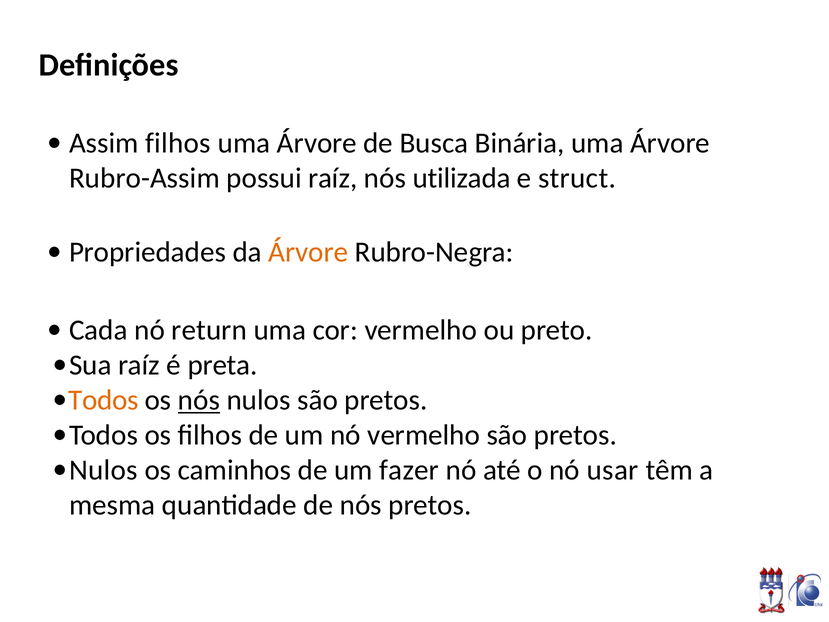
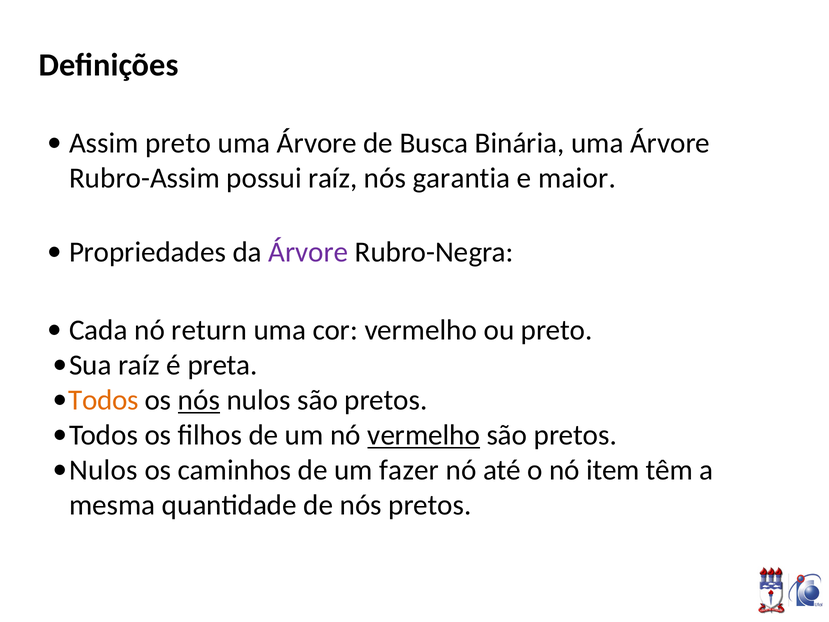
Assim filhos: filhos -> preto
utilizada: utilizada -> garantia
struct: struct -> maior
Árvore at (308, 252) colour: orange -> purple
vermelho at (424, 435) underline: none -> present
usar: usar -> item
